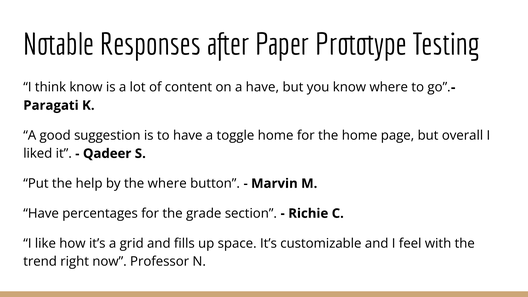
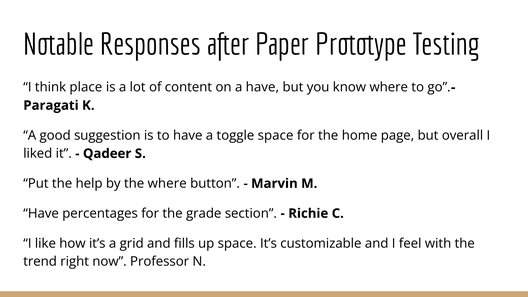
think know: know -> place
toggle home: home -> space
